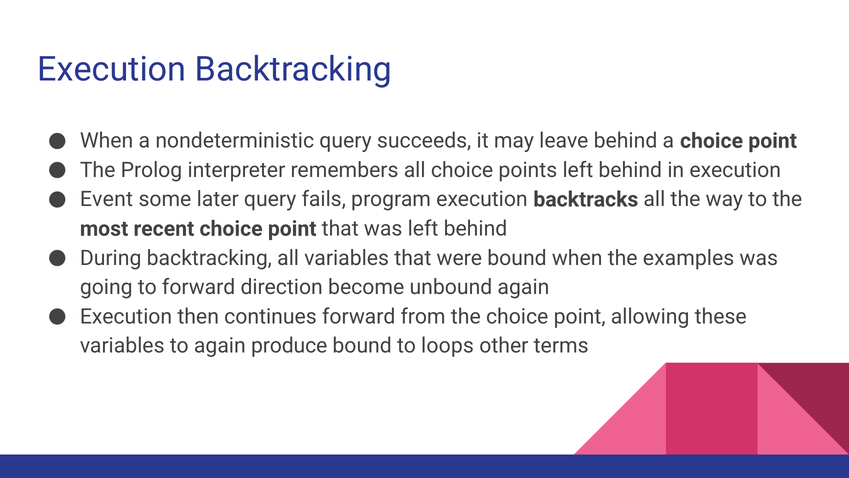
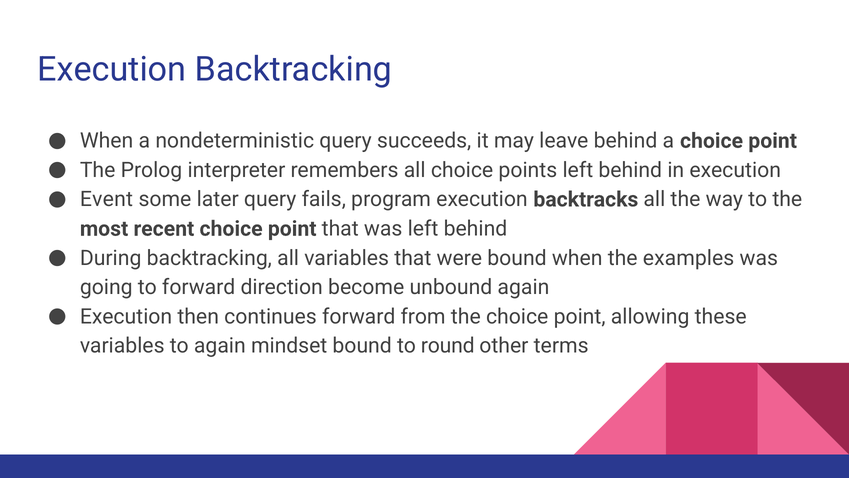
produce: produce -> mindset
loops: loops -> round
